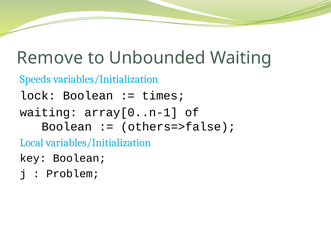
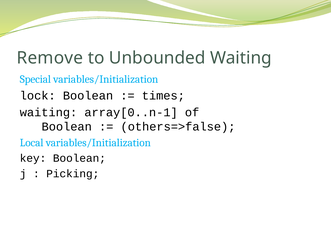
Speeds: Speeds -> Special
Problem: Problem -> Picking
